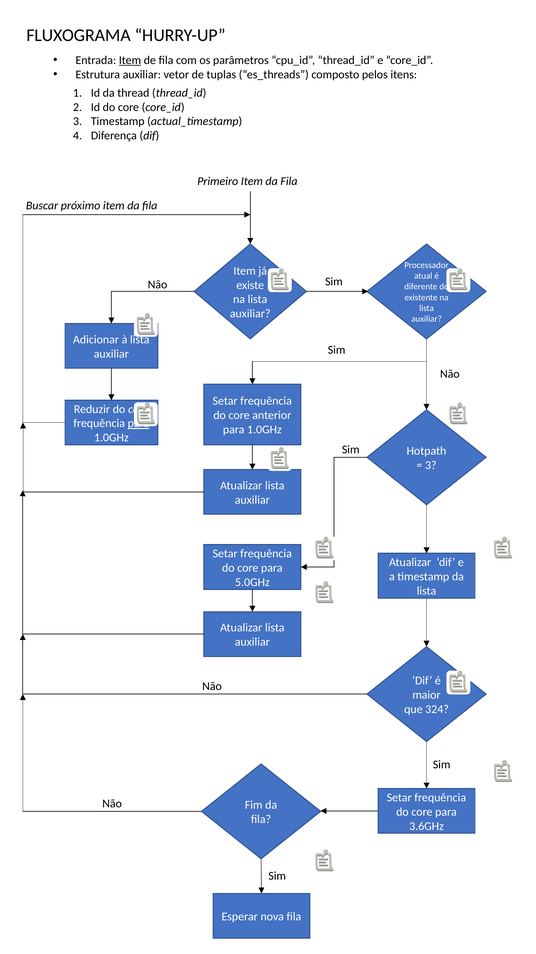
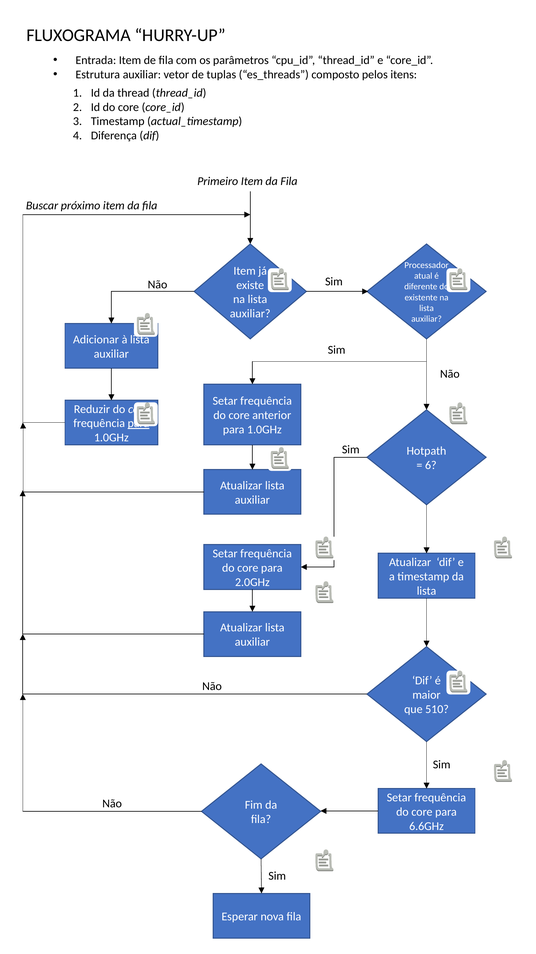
Item at (130, 60) underline: present -> none
3 at (431, 465): 3 -> 6
5.0GHz: 5.0GHz -> 2.0GHz
324: 324 -> 510
3.6GHz: 3.6GHz -> 6.6GHz
